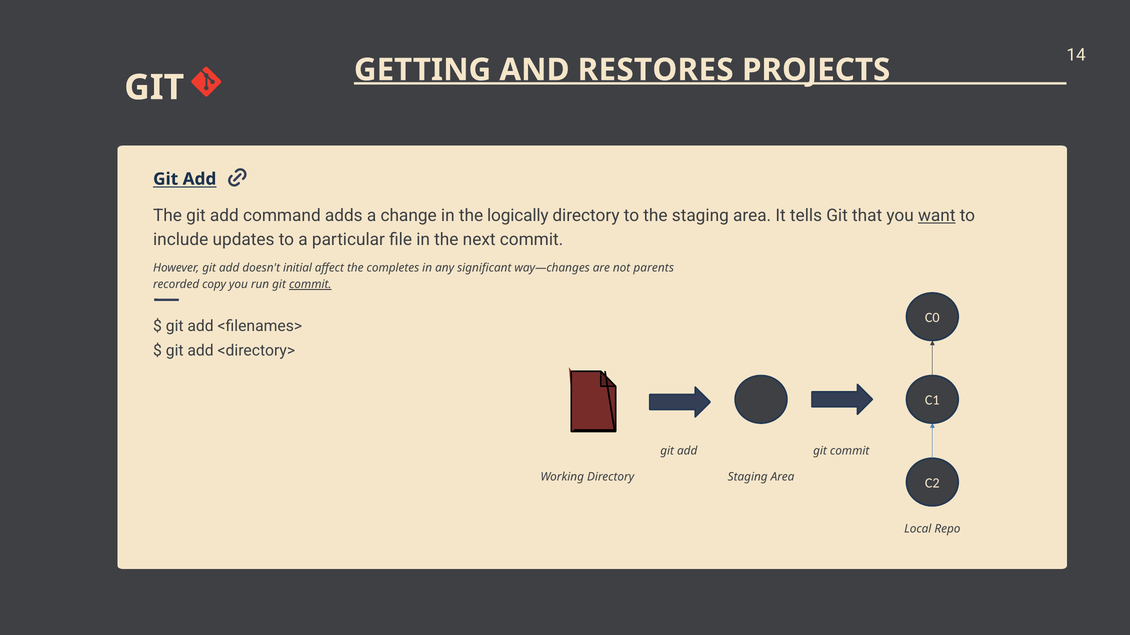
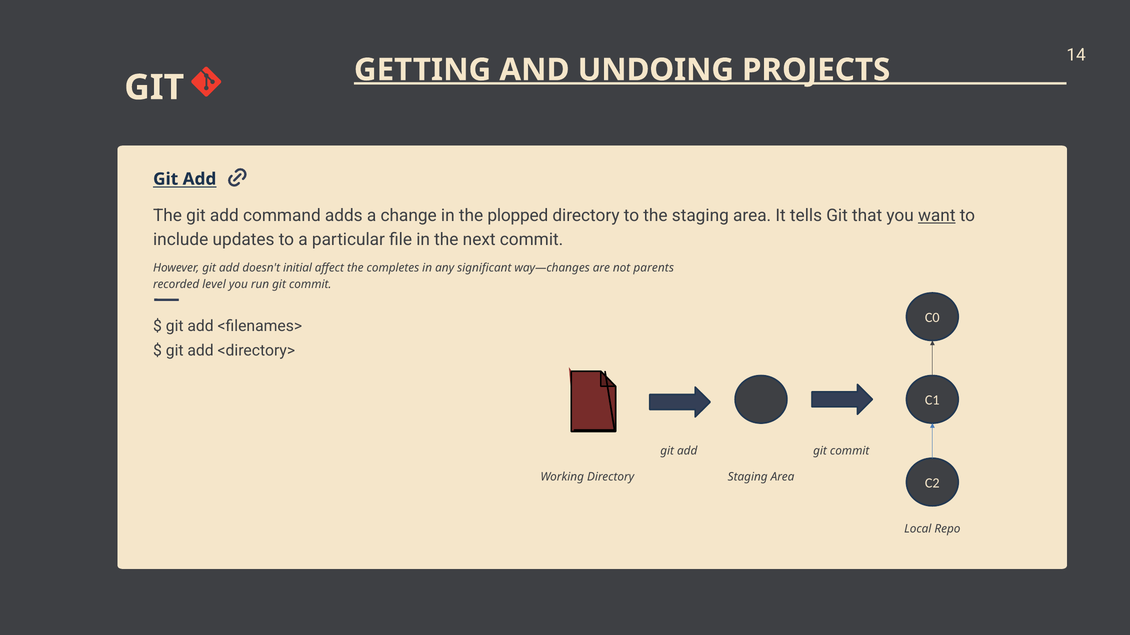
RESTORES: RESTORES -> UNDOING
logically: logically -> plopped
copy: copy -> level
commit at (310, 285) underline: present -> none
